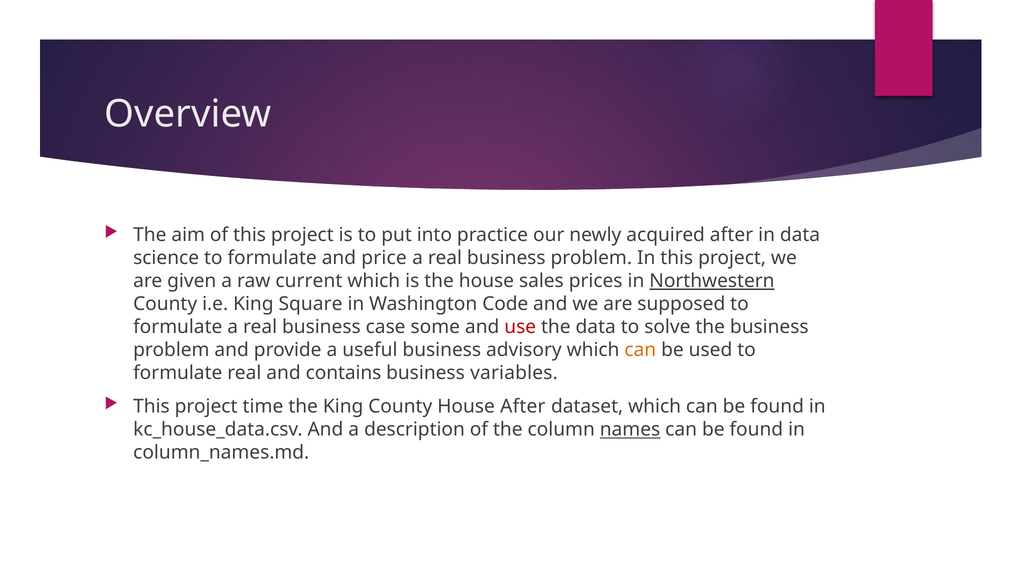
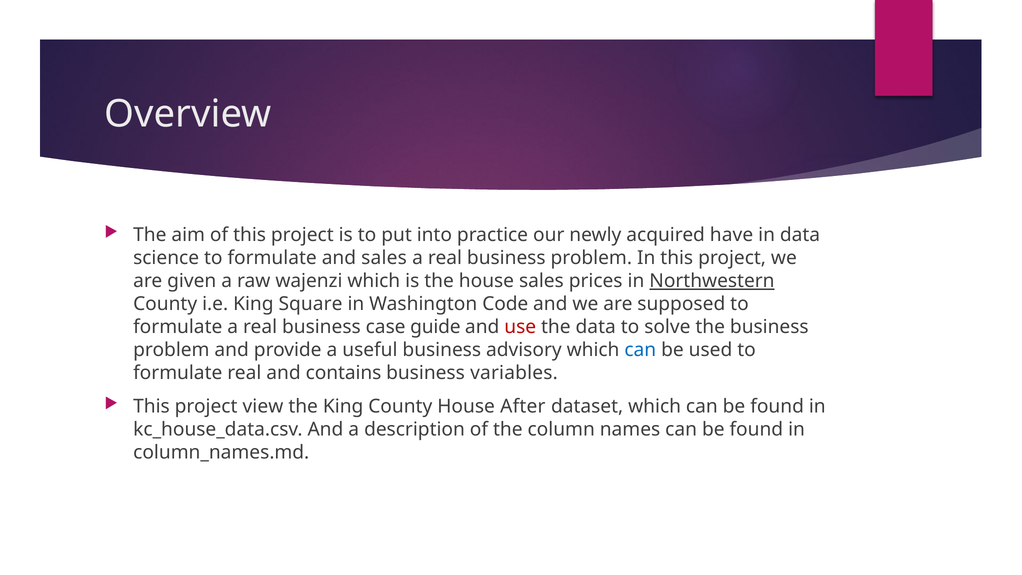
acquired after: after -> have
and price: price -> sales
current: current -> wajenzi
some: some -> guide
can at (640, 350) colour: orange -> blue
time: time -> view
names underline: present -> none
